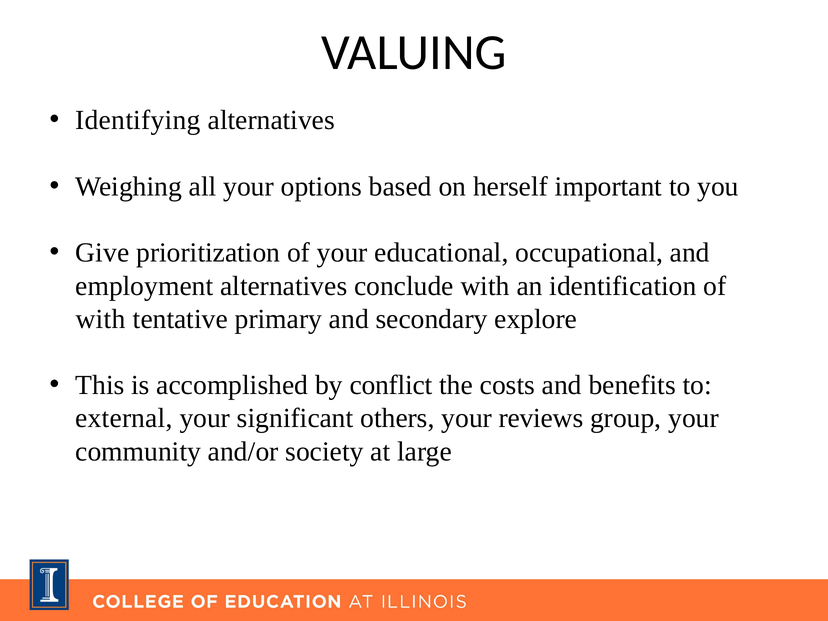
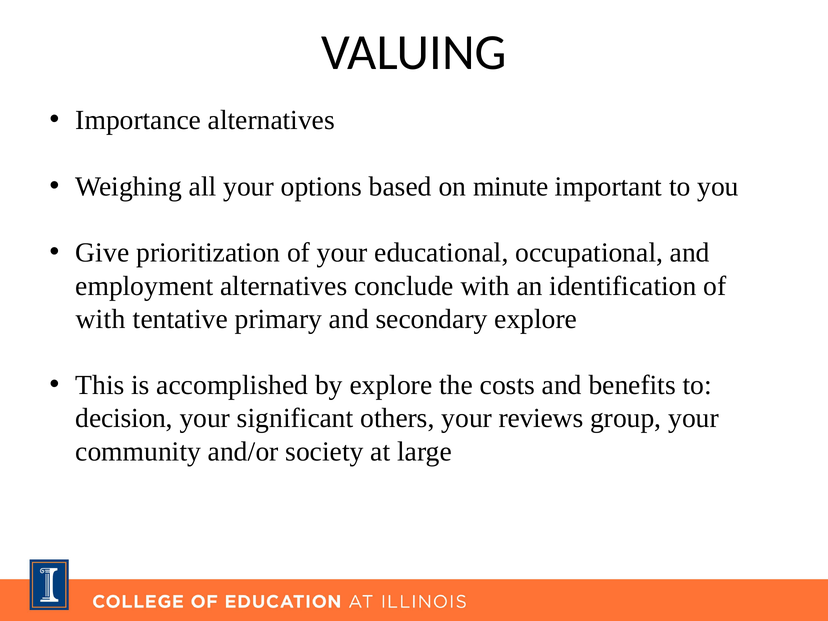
Identifying: Identifying -> Importance
herself: herself -> minute
by conflict: conflict -> explore
external: external -> decision
